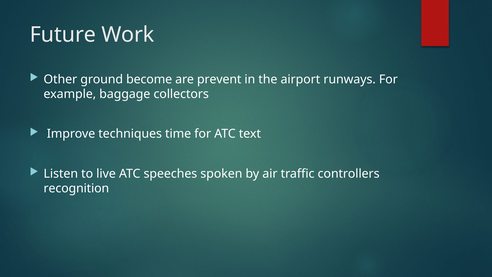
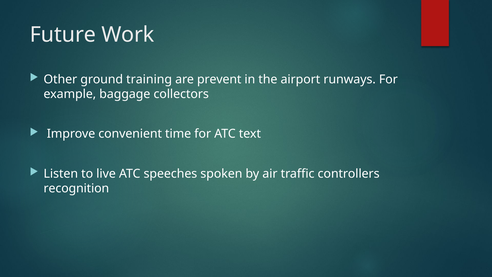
become: become -> training
techniques: techniques -> convenient
